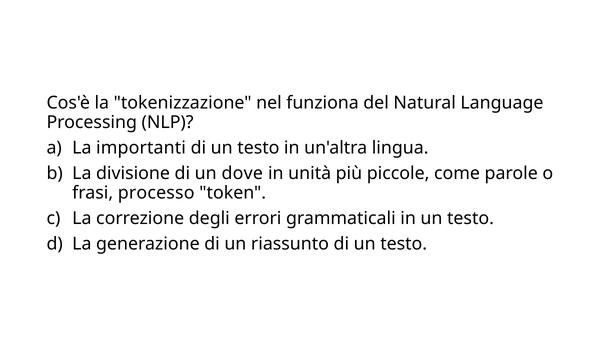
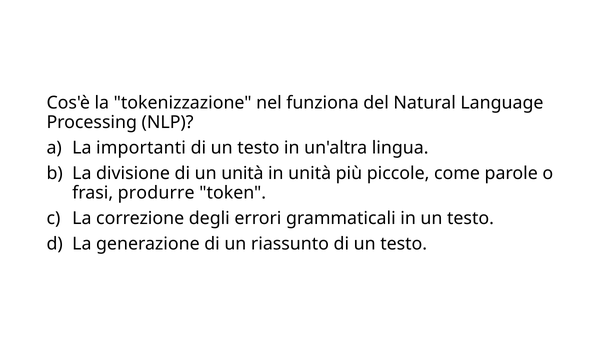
un dove: dove -> unità
processo: processo -> produrre
